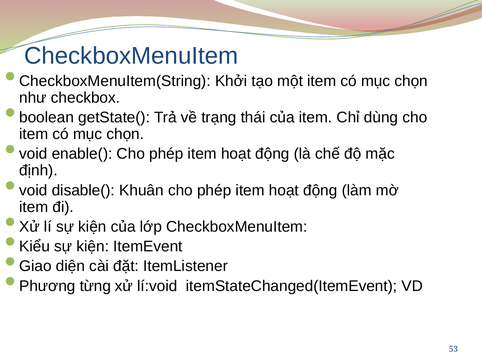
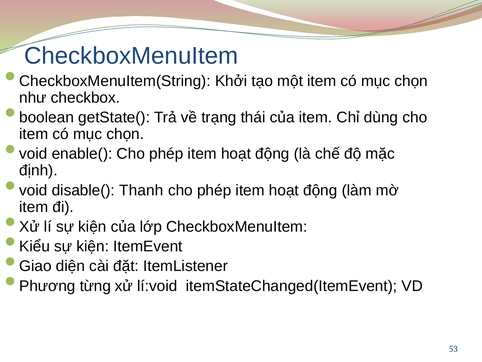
Khuân: Khuân -> Thanh
